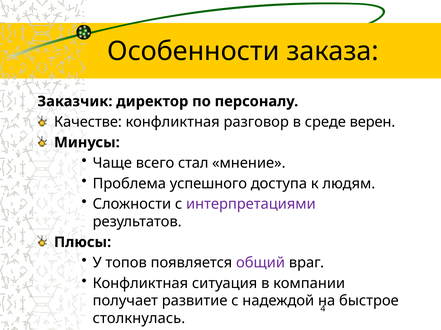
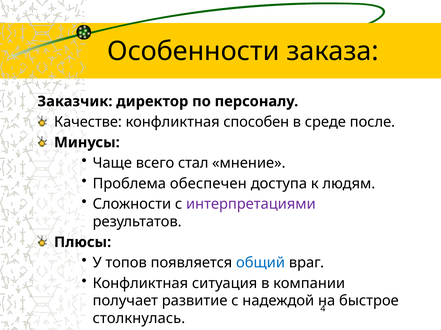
разговор: разговор -> способен
верен: верен -> после
успешного: успешного -> обеспечен
общий colour: purple -> blue
